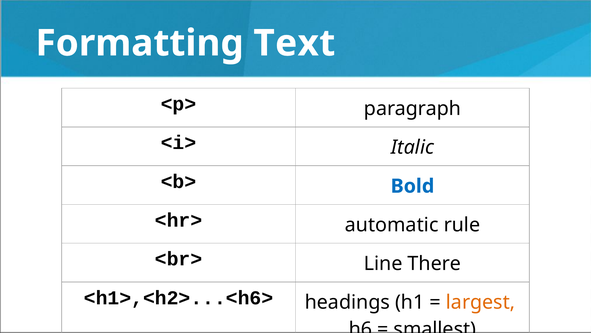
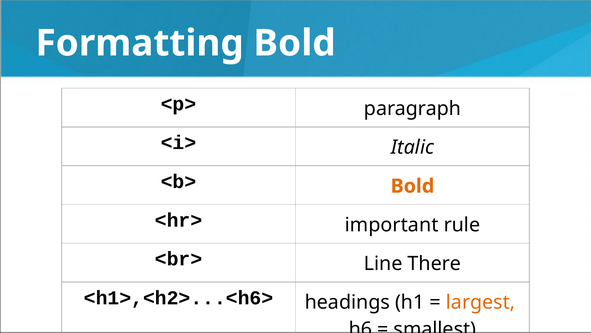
Formatting Text: Text -> Bold
Bold at (412, 186) colour: blue -> orange
automatic: automatic -> important
